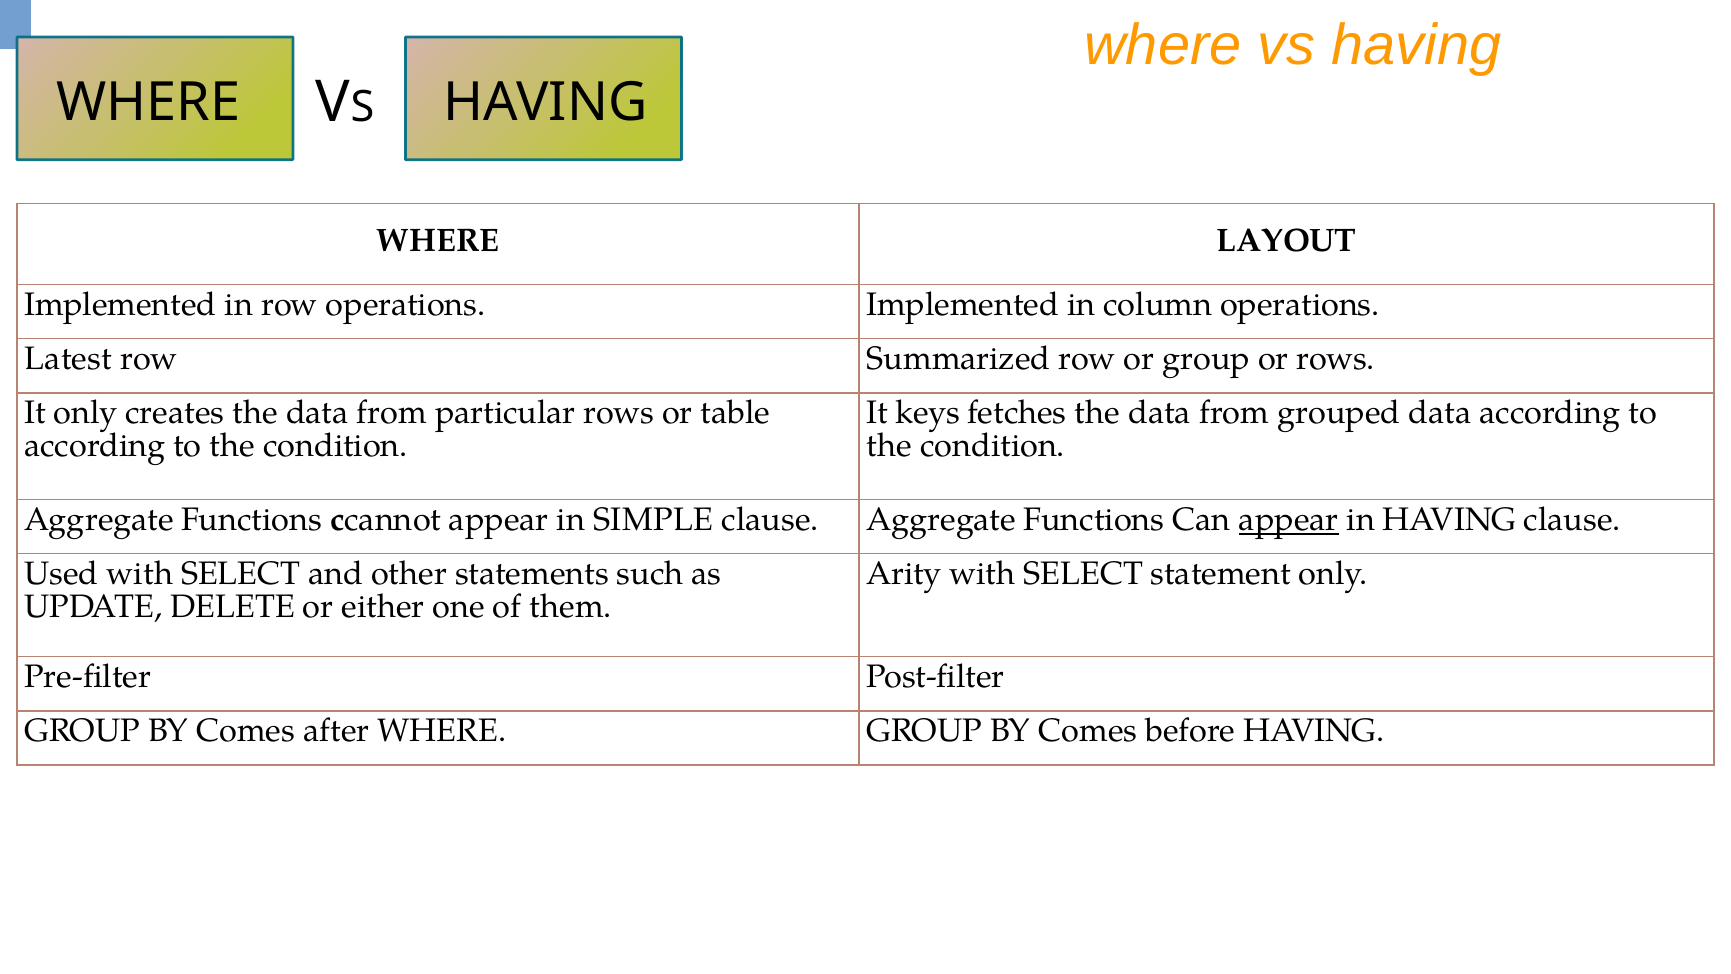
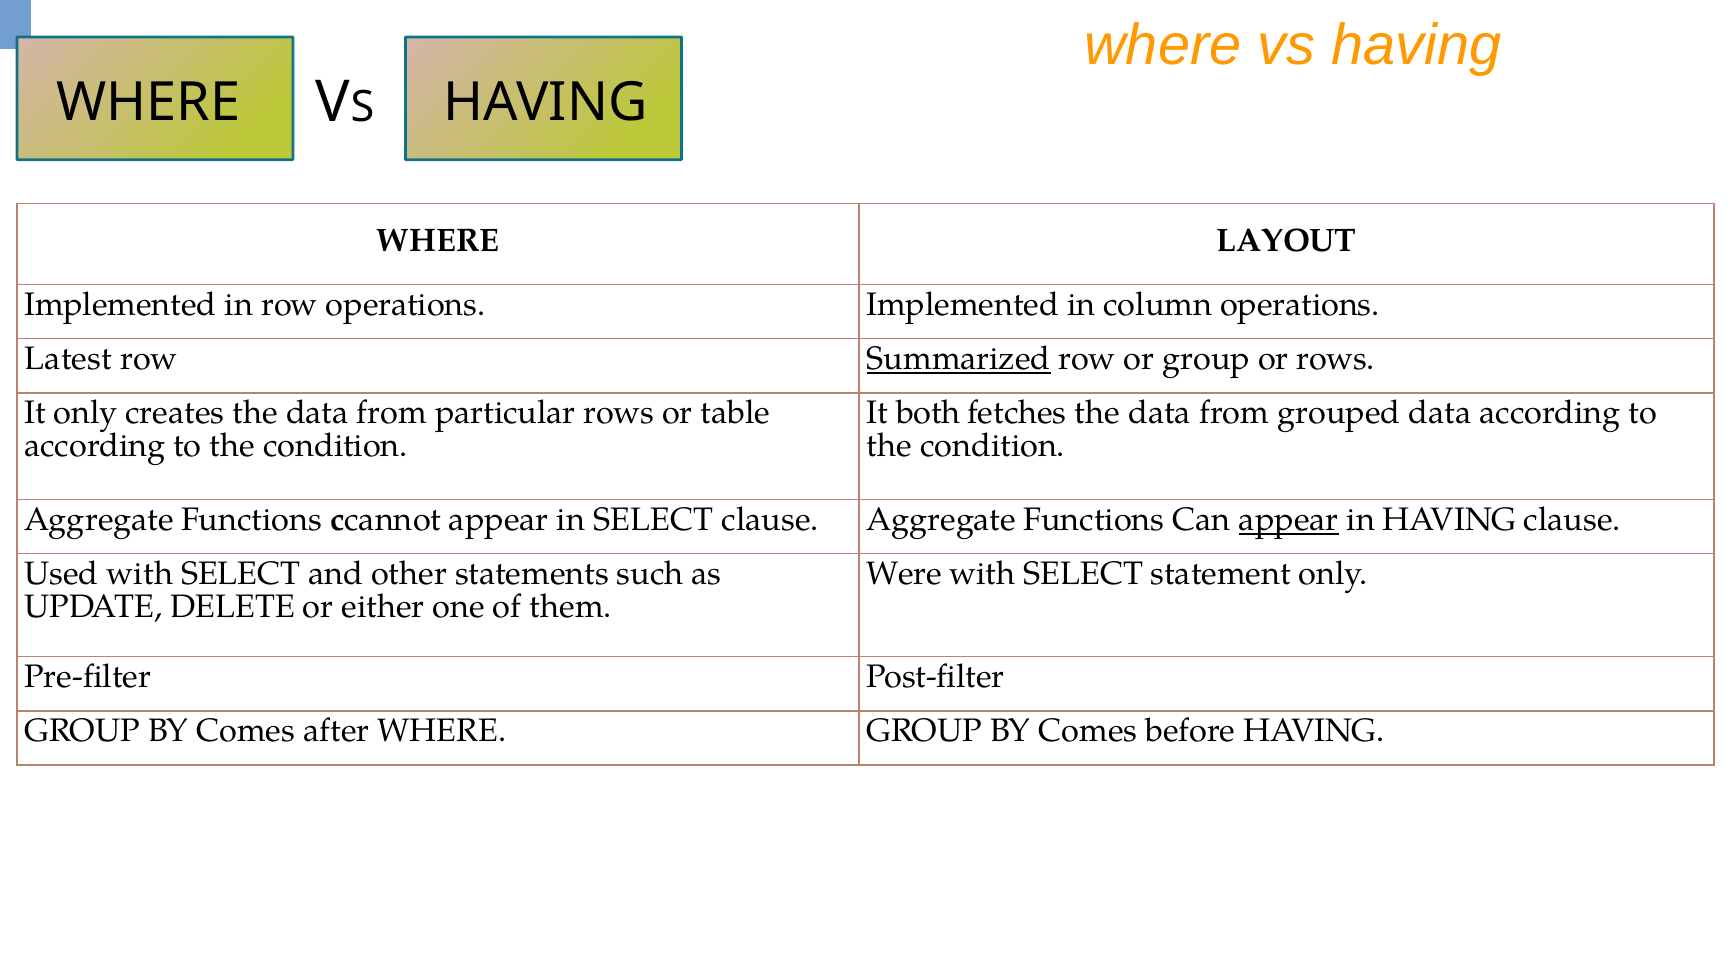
Summarized underline: none -> present
keys: keys -> both
in SIMPLE: SIMPLE -> SELECT
Arity: Arity -> Were
